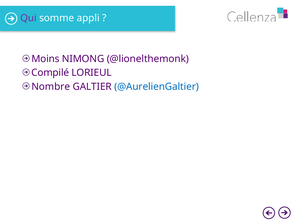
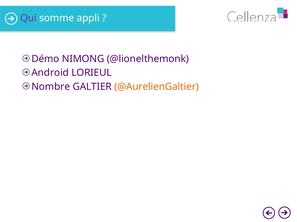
Moins: Moins -> Démo
Compilé: Compilé -> Android
@AurelienGaltier colour: blue -> orange
